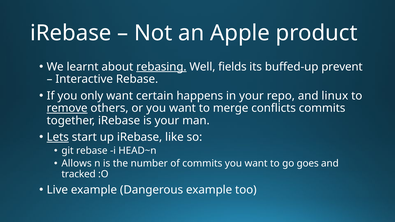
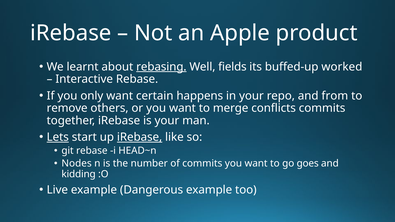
prevent: prevent -> worked
linux: linux -> from
remove underline: present -> none
iRebase at (140, 137) underline: none -> present
Allows: Allows -> Nodes
tracked: tracked -> kidding
